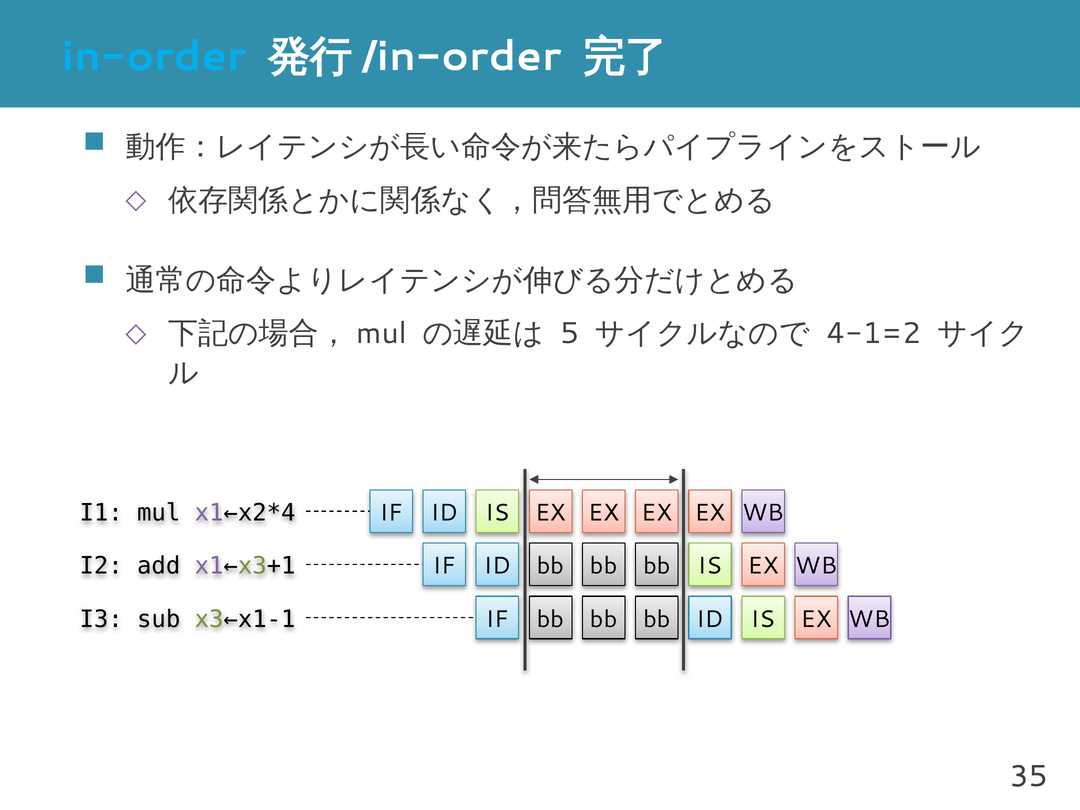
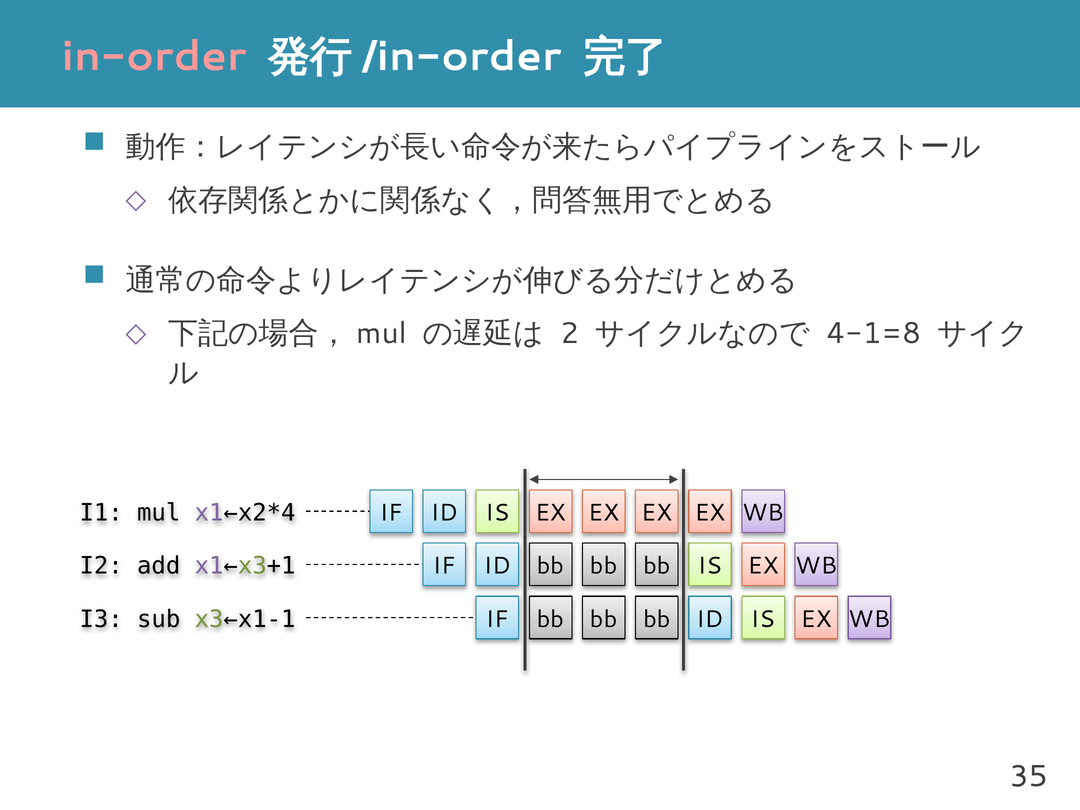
in-order colour: light blue -> pink
5: 5 -> 2
4-1=2: 4-1=2 -> 4-1=8
